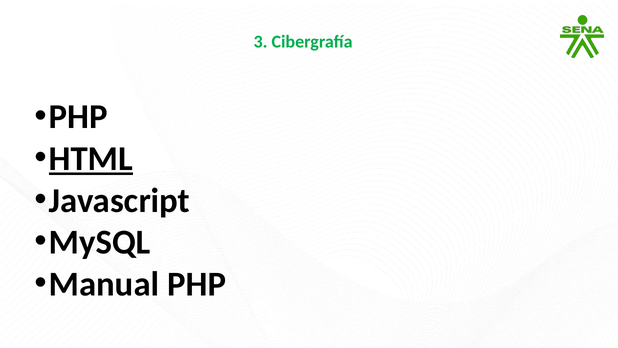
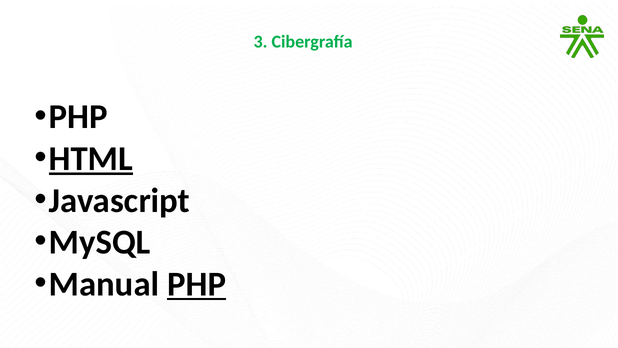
PHP at (197, 284) underline: none -> present
